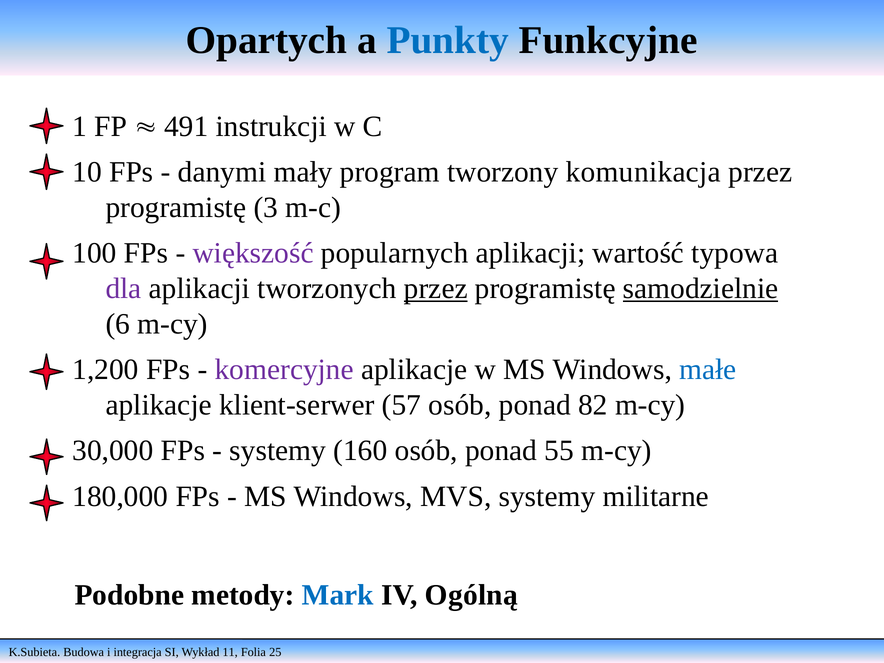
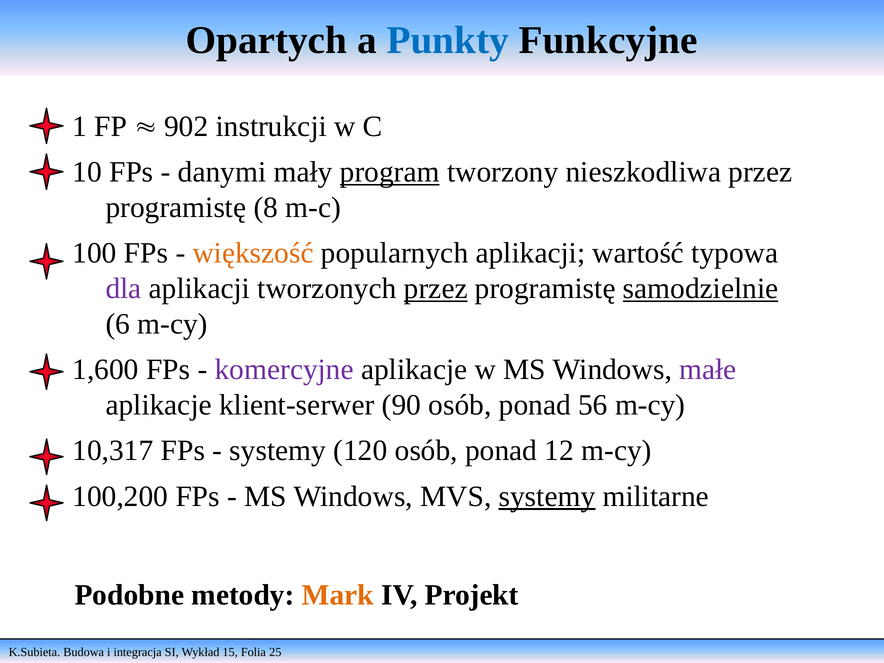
491: 491 -> 902
program underline: none -> present
komunikacja: komunikacja -> nieszkodliwa
3: 3 -> 8
większość colour: purple -> orange
1,200: 1,200 -> 1,600
małe colour: blue -> purple
57: 57 -> 90
82: 82 -> 56
30,000: 30,000 -> 10,317
160: 160 -> 120
55: 55 -> 12
180,000: 180,000 -> 100,200
systemy at (547, 496) underline: none -> present
Mark colour: blue -> orange
Ogólną: Ogólną -> Projekt
11: 11 -> 15
